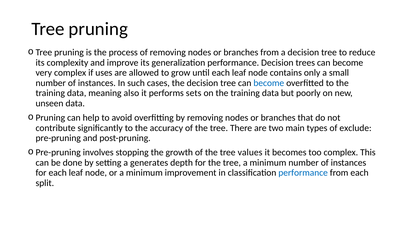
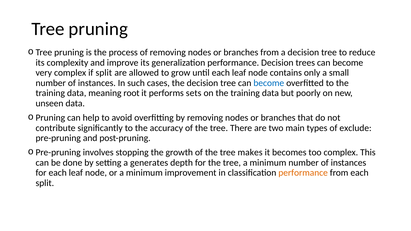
if uses: uses -> split
also: also -> root
values: values -> makes
performance at (303, 173) colour: blue -> orange
